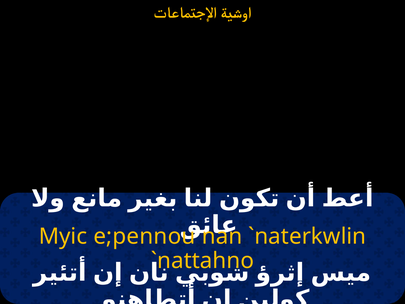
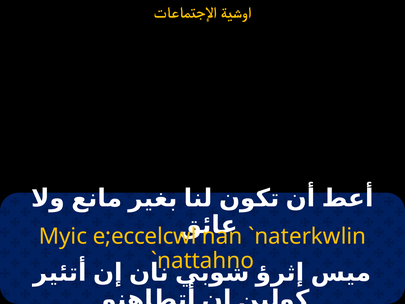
e;pennou: e;pennou -> e;eccelcwl
